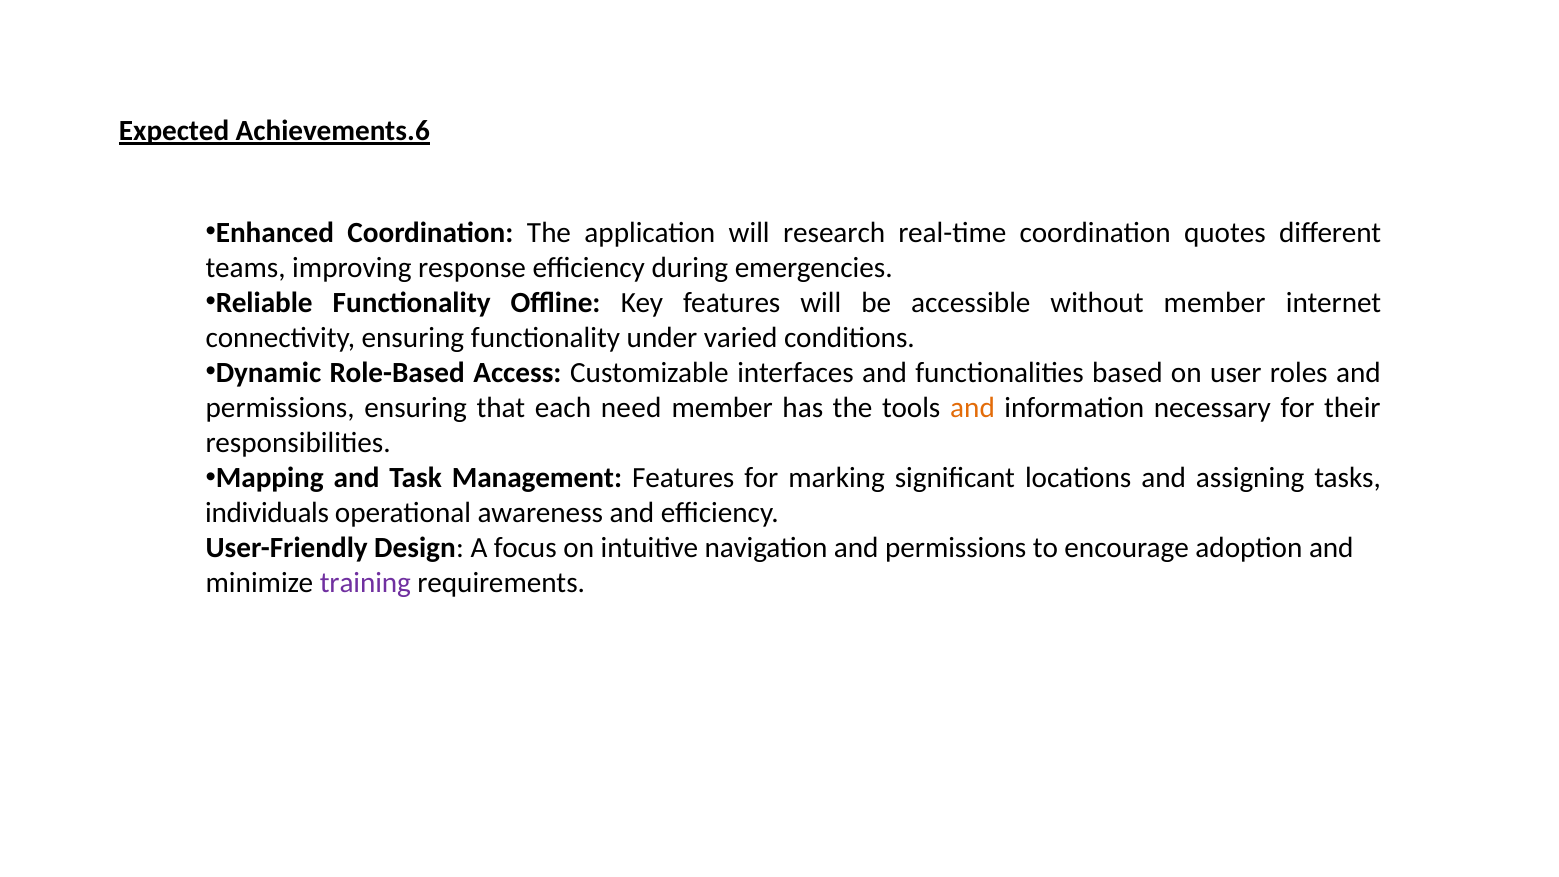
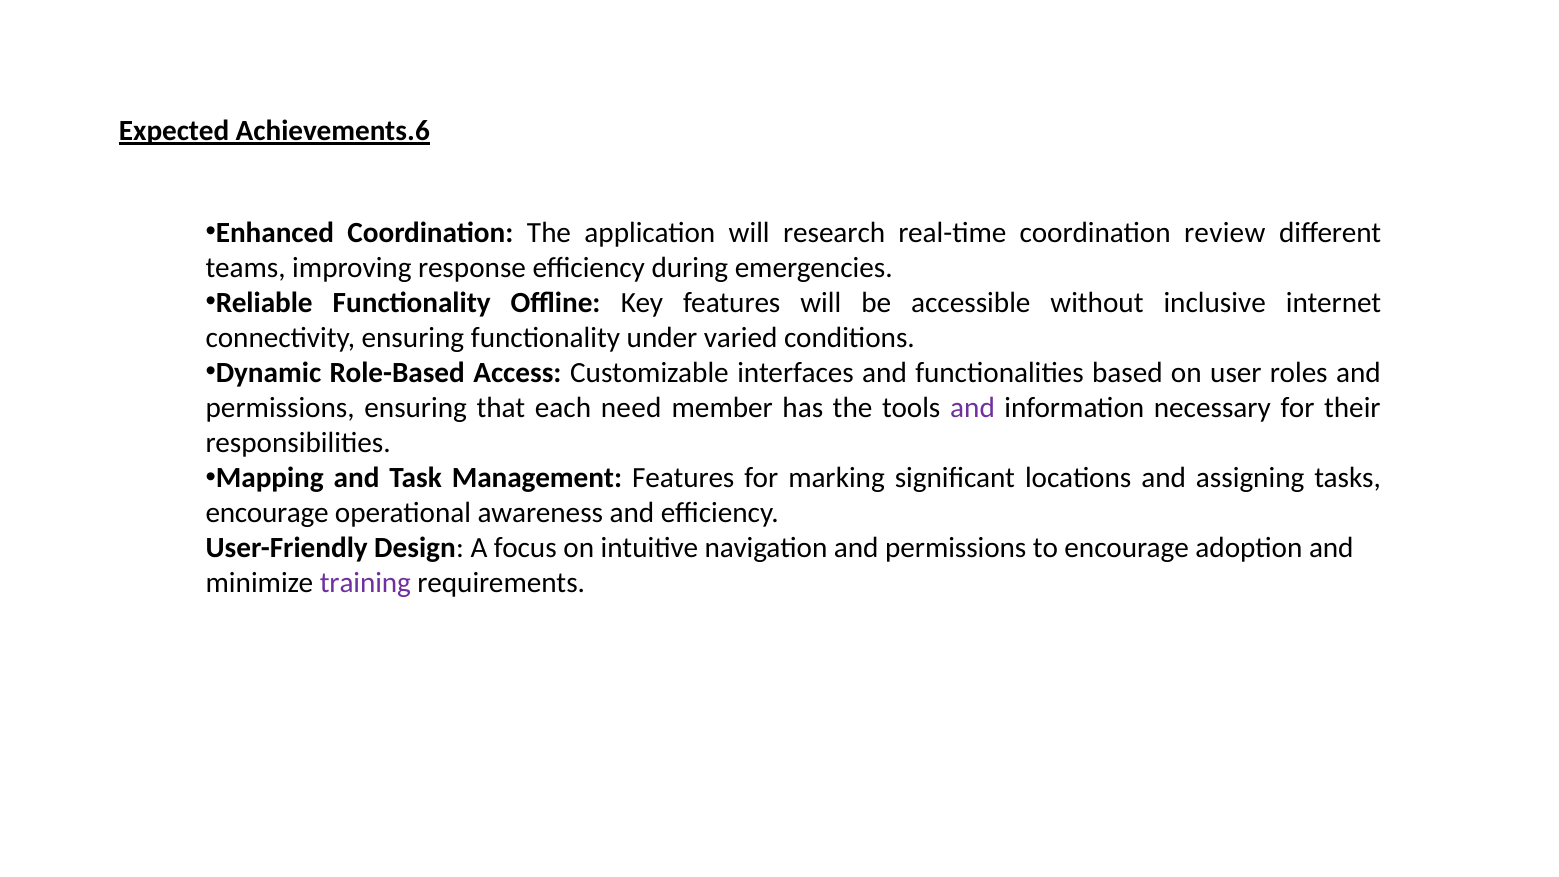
quotes: quotes -> review
without member: member -> inclusive
and at (972, 408) colour: orange -> purple
individuals at (267, 513): individuals -> encourage
